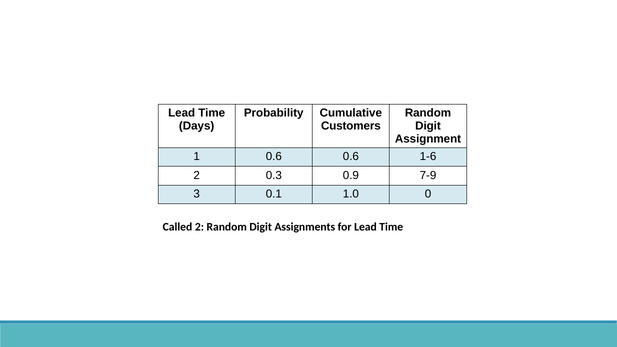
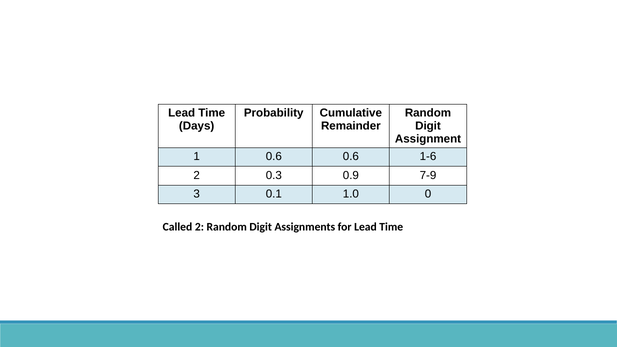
Customers: Customers -> Remainder
